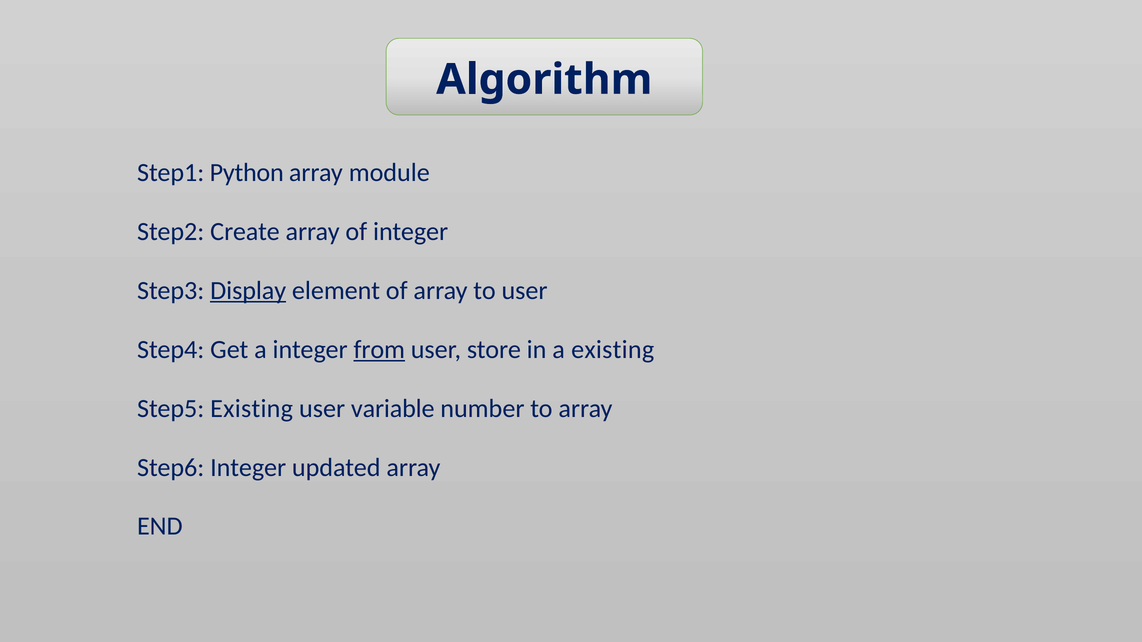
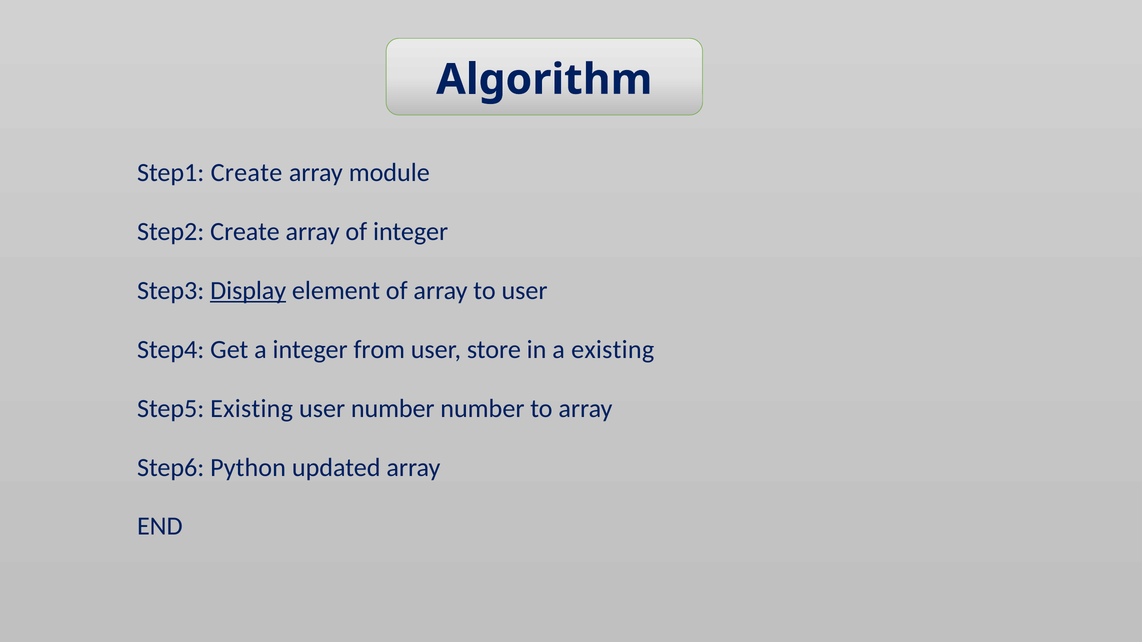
Step1 Python: Python -> Create
from underline: present -> none
user variable: variable -> number
Step6 Integer: Integer -> Python
